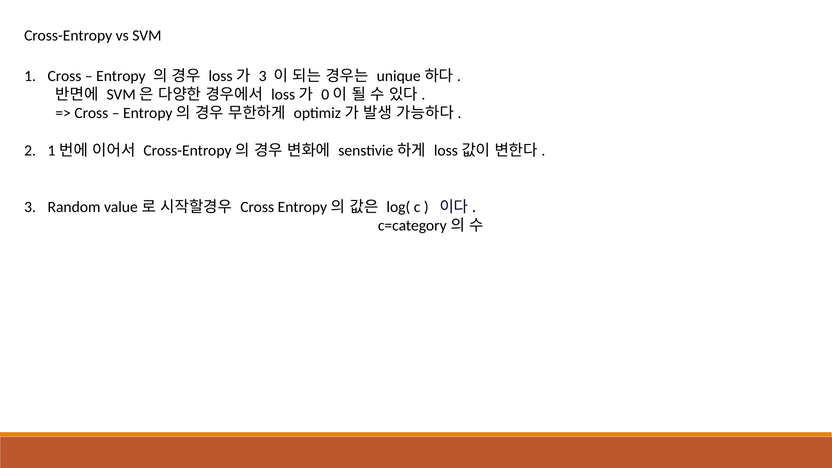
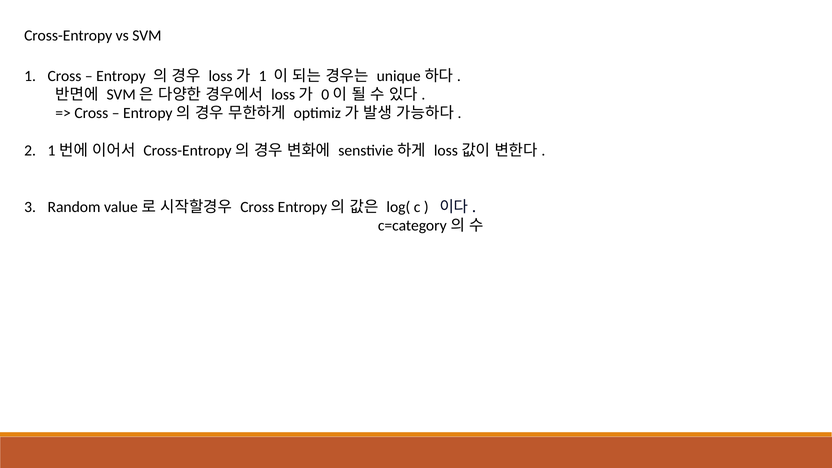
3 at (263, 76): 3 -> 1
